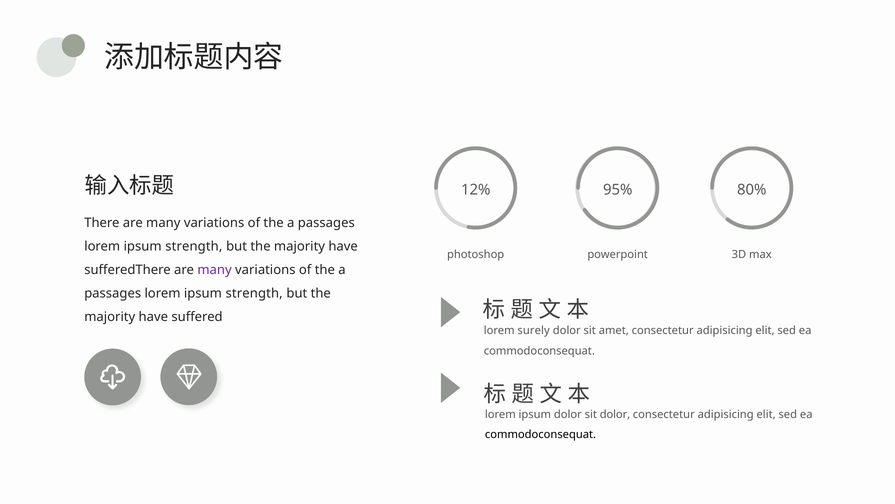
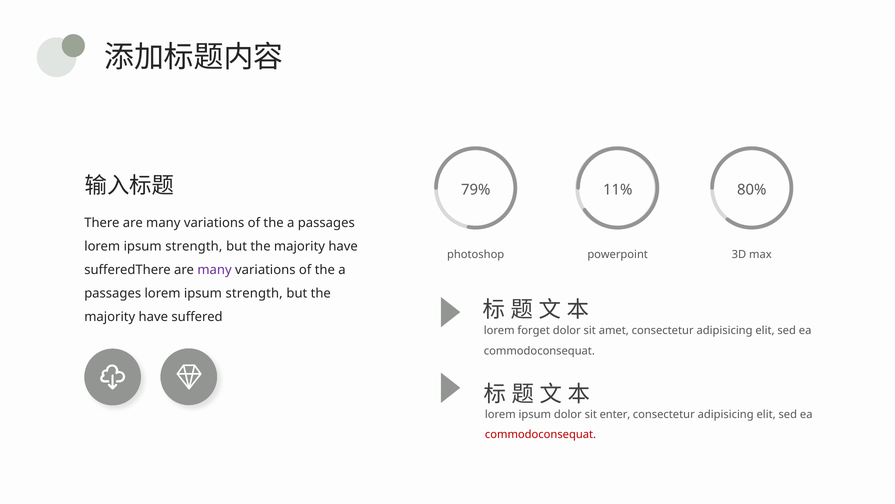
12%: 12% -> 79%
95%: 95% -> 11%
surely: surely -> forget
sit dolor: dolor -> enter
commodoconsequat at (541, 434) colour: black -> red
